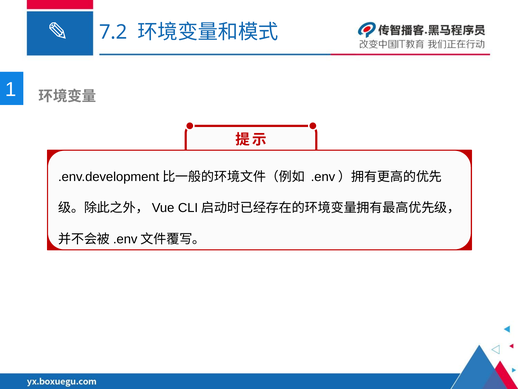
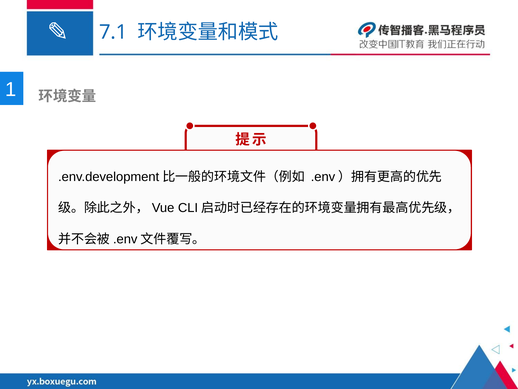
7.2: 7.2 -> 7.1
